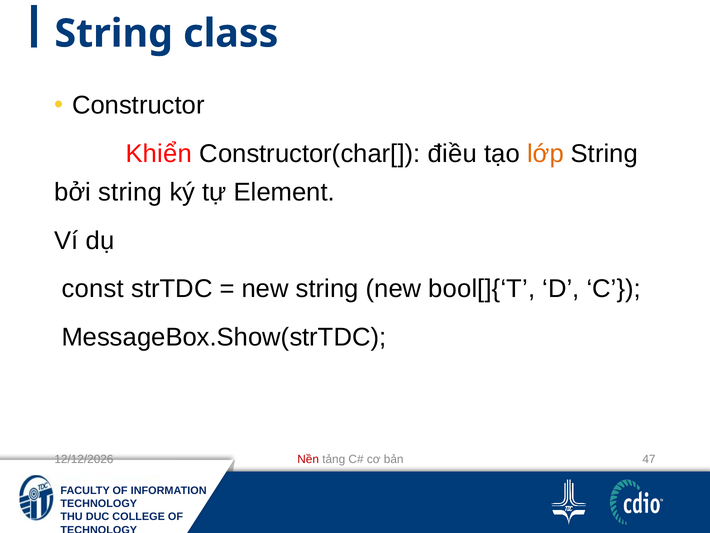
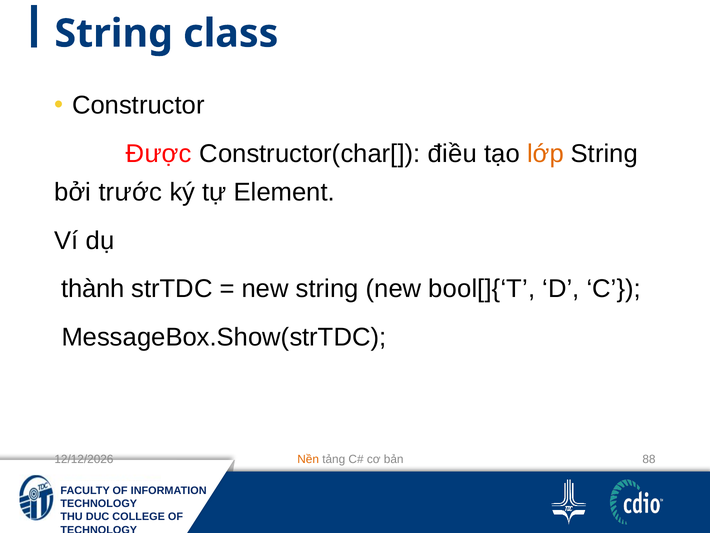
Khiển: Khiển -> Được
bởi string: string -> trước
const: const -> thành
Nền colour: red -> orange
47: 47 -> 88
